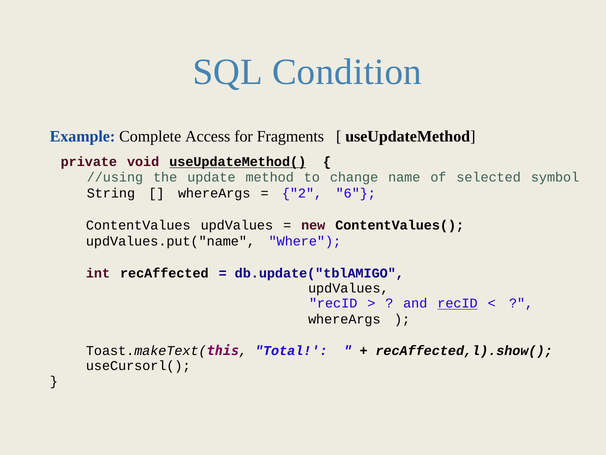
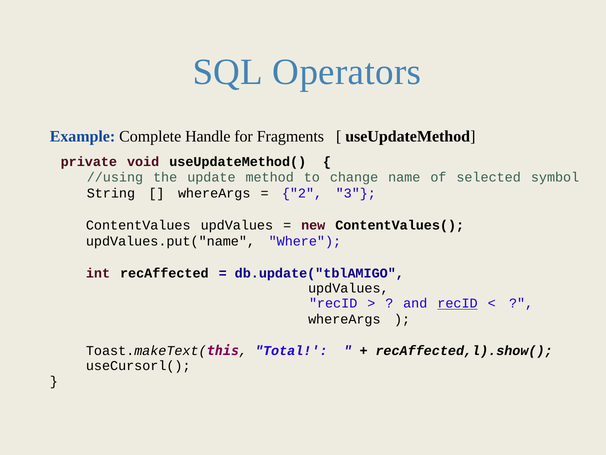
Condition: Condition -> Operators
Access: Access -> Handle
useUpdateMethod( underline: present -> none
6: 6 -> 3
